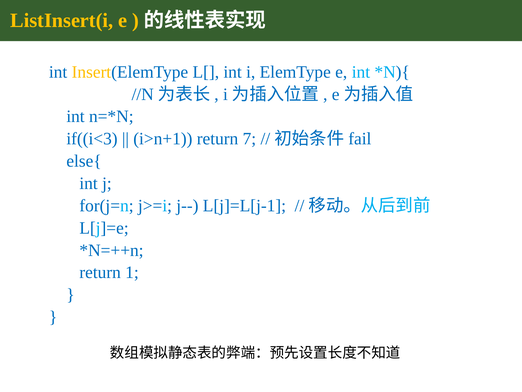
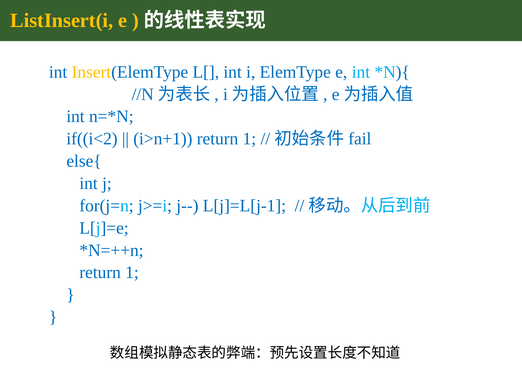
if((i<3: if((i<3 -> if((i<2
i>n+1 return 7: 7 -> 1
